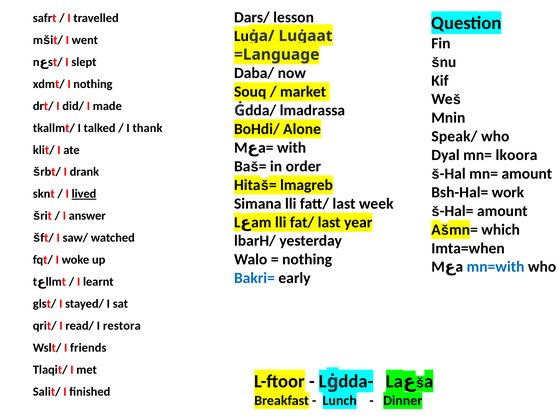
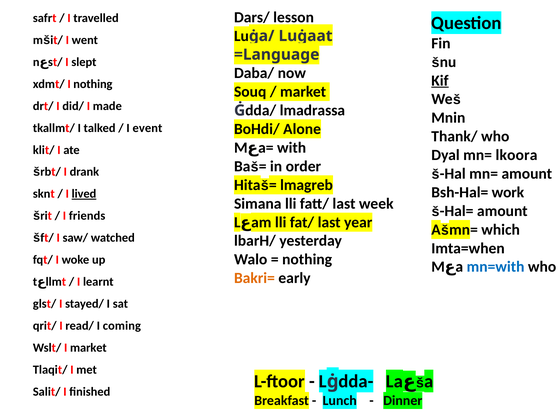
Kif underline: none -> present
thank: thank -> event
Speak/: Speak/ -> Thank/
answer: answer -> friends
Bakri= colour: blue -> orange
restora: restora -> coming
I friends: friends -> market
